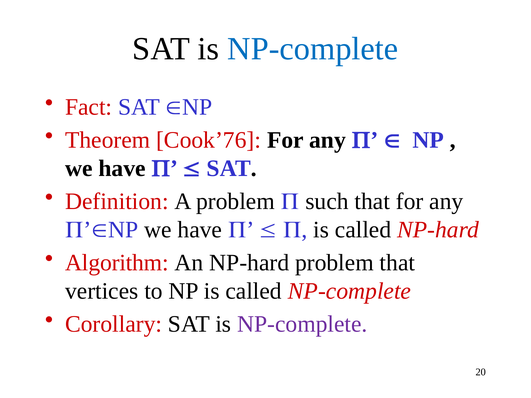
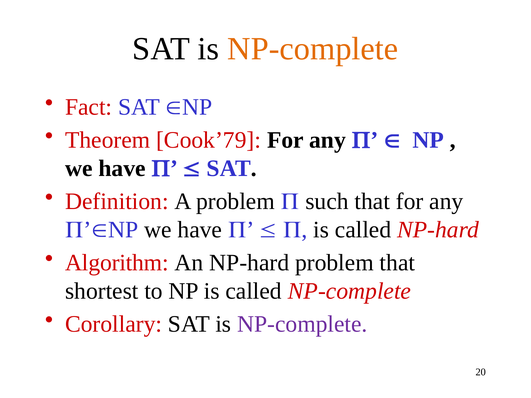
NP-complete at (313, 49) colour: blue -> orange
Cook’76: Cook’76 -> Cook’79
vertices: vertices -> shortest
